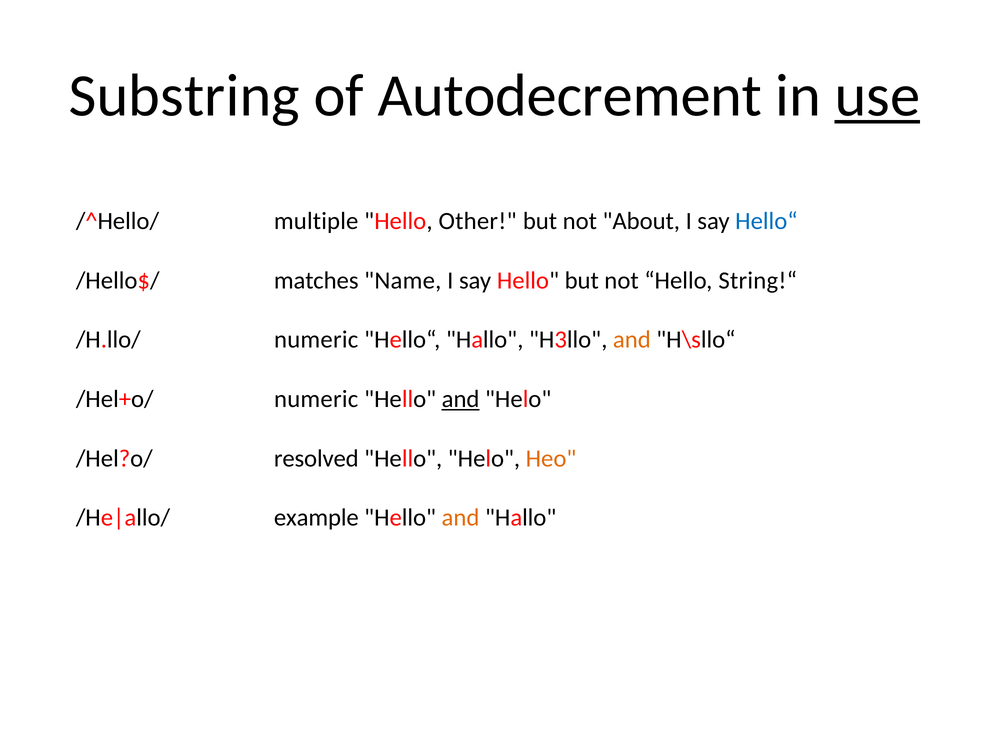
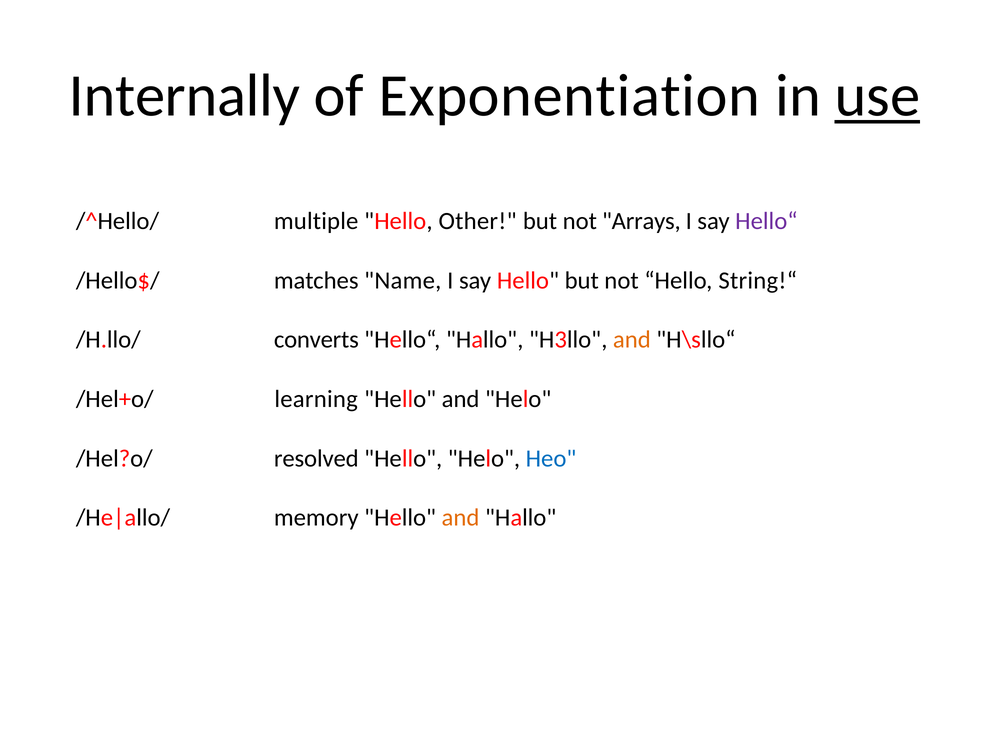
Substring: Substring -> Internally
Autodecrement: Autodecrement -> Exponentiation
About: About -> Arrays
Hello“ at (766, 221) colour: blue -> purple
/H.llo/ numeric: numeric -> converts
/Hel+o/ numeric: numeric -> learning
and at (461, 399) underline: present -> none
Heo colour: orange -> blue
example: example -> memory
